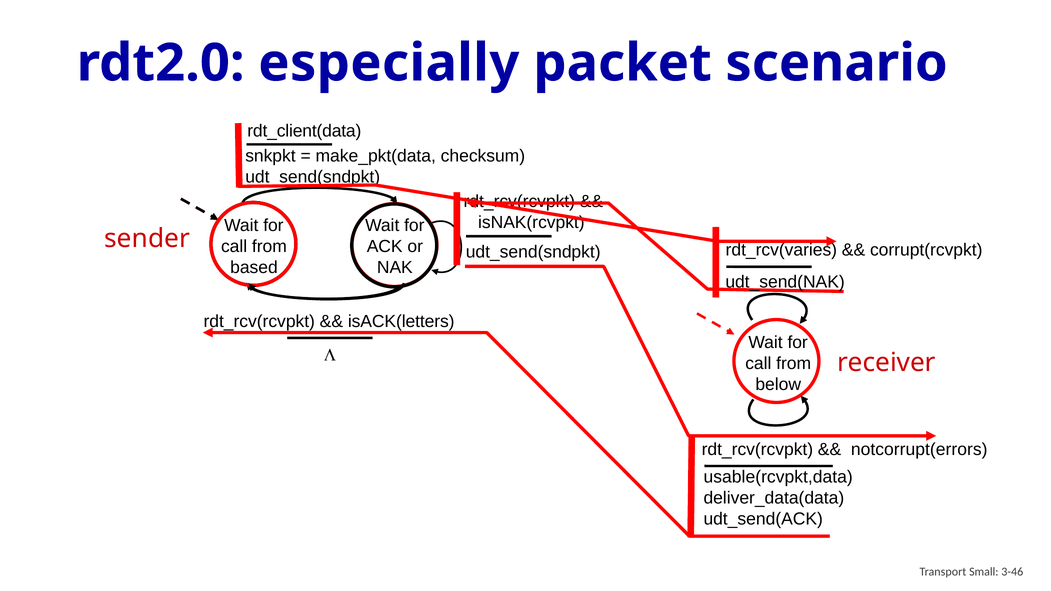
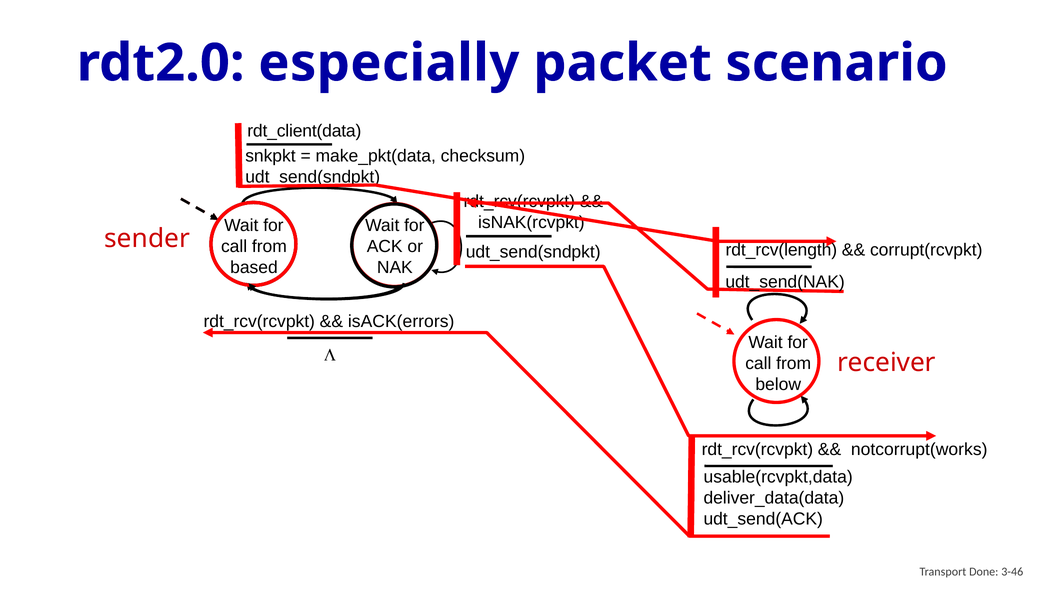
rdt_rcv(varies: rdt_rcv(varies -> rdt_rcv(length
isACK(letters: isACK(letters -> isACK(errors
notcorrupt(errors: notcorrupt(errors -> notcorrupt(works
Small: Small -> Done
